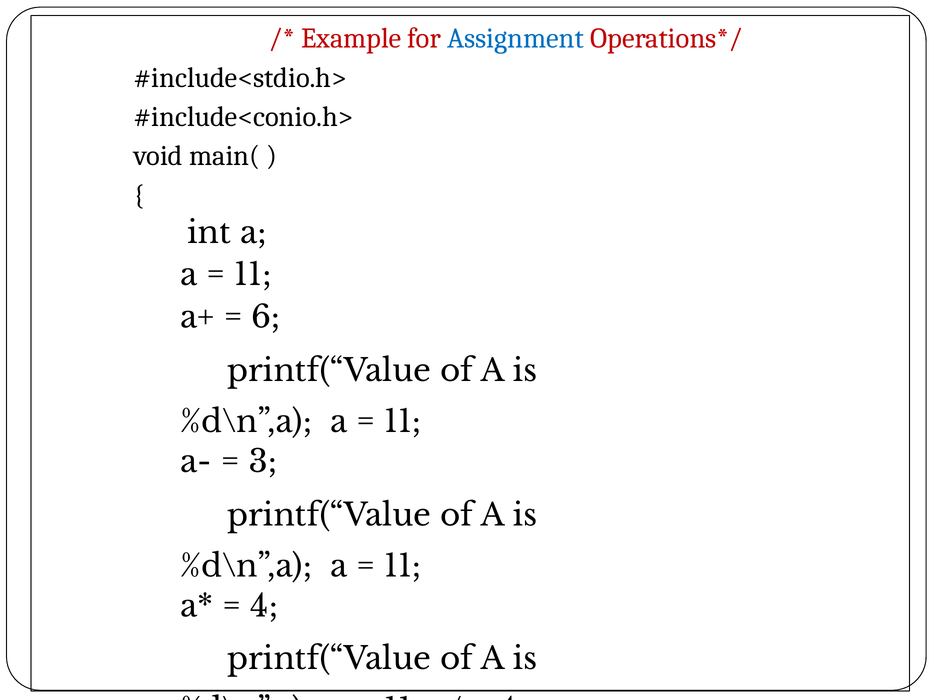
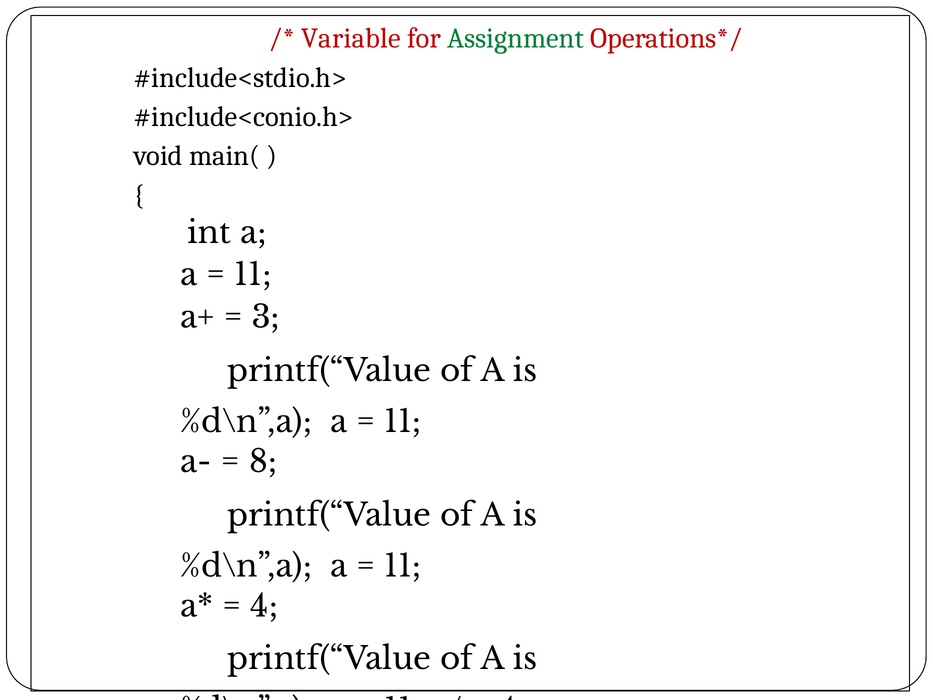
Example: Example -> Variable
Assignment colour: blue -> green
6: 6 -> 3
3: 3 -> 8
